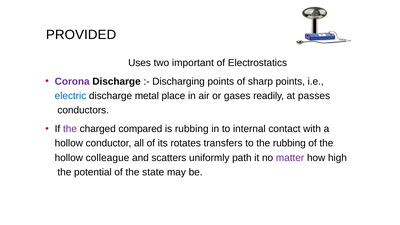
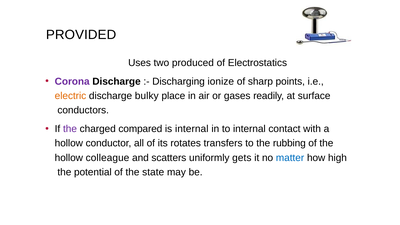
important: important -> produced
Discharging points: points -> ionize
electric colour: blue -> orange
metal: metal -> bulky
passes: passes -> surface
is rubbing: rubbing -> internal
path: path -> gets
matter colour: purple -> blue
